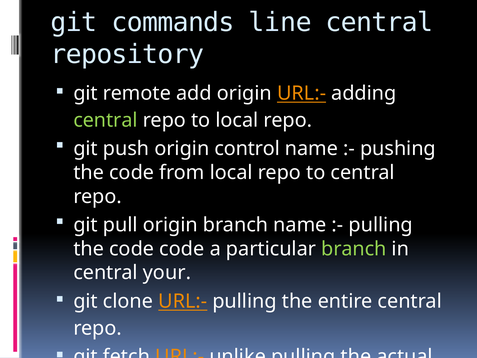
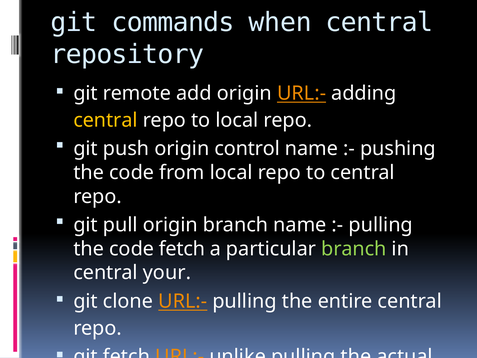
line: line -> when
central at (105, 120) colour: light green -> yellow
code code: code -> fetch
